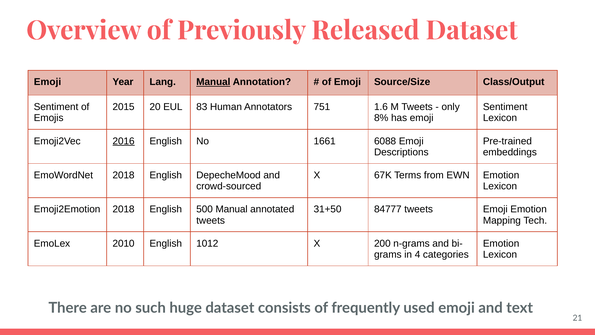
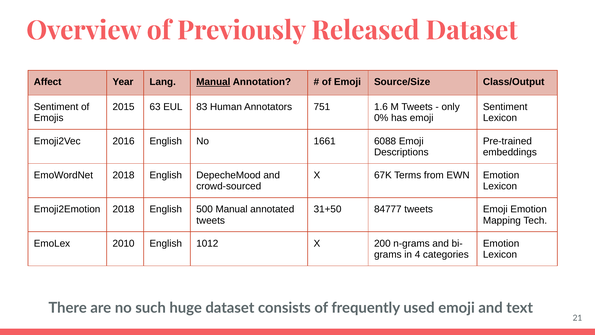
Emoji at (48, 82): Emoji -> Affect
20: 20 -> 63
8%: 8% -> 0%
2016 underline: present -> none
